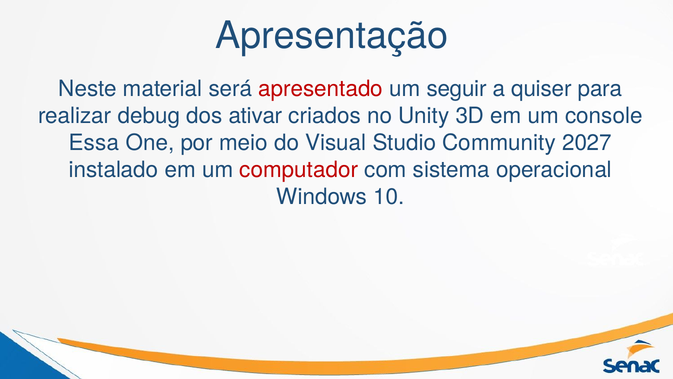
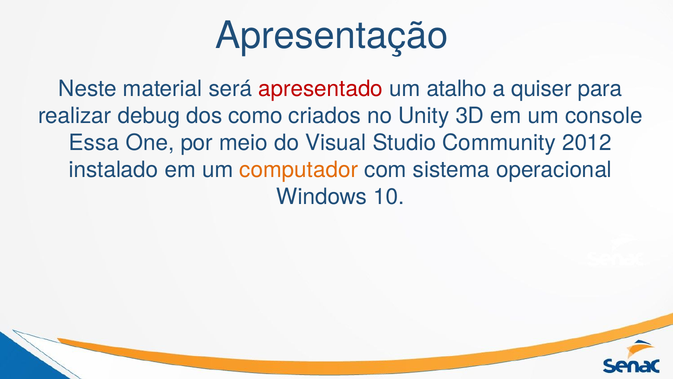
seguir: seguir -> atalho
ativar: ativar -> como
2027: 2027 -> 2012
computador colour: red -> orange
